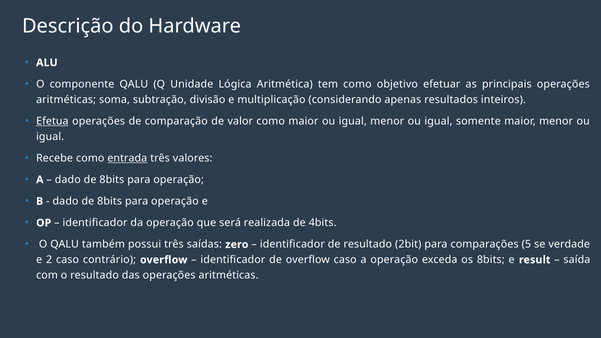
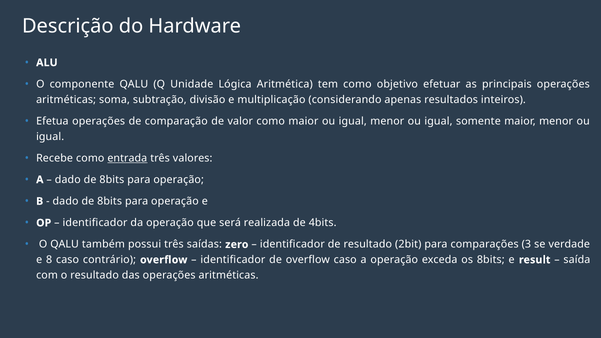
Efetua underline: present -> none
5: 5 -> 3
2: 2 -> 8
